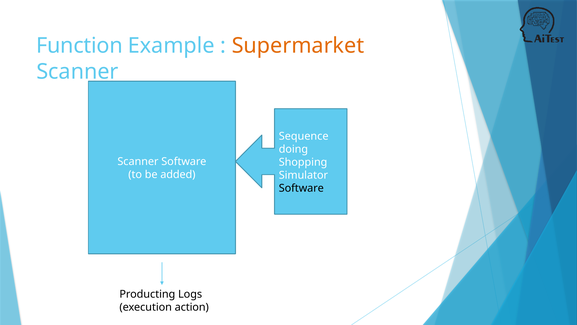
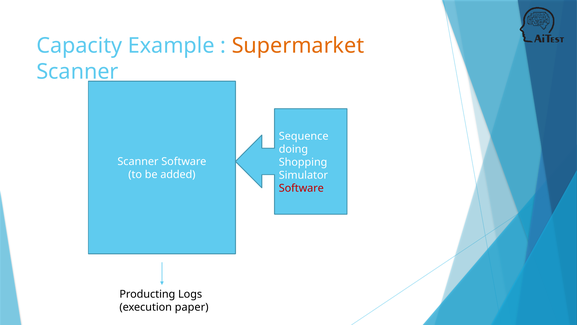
Function: Function -> Capacity
Software at (301, 188) colour: black -> red
action: action -> paper
